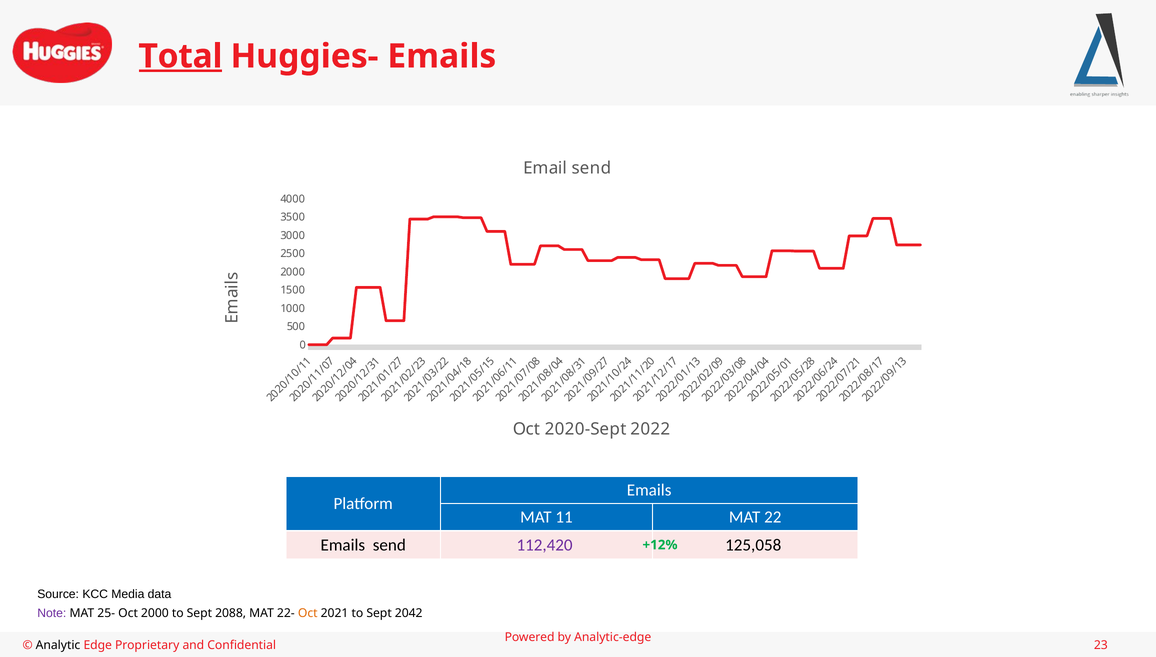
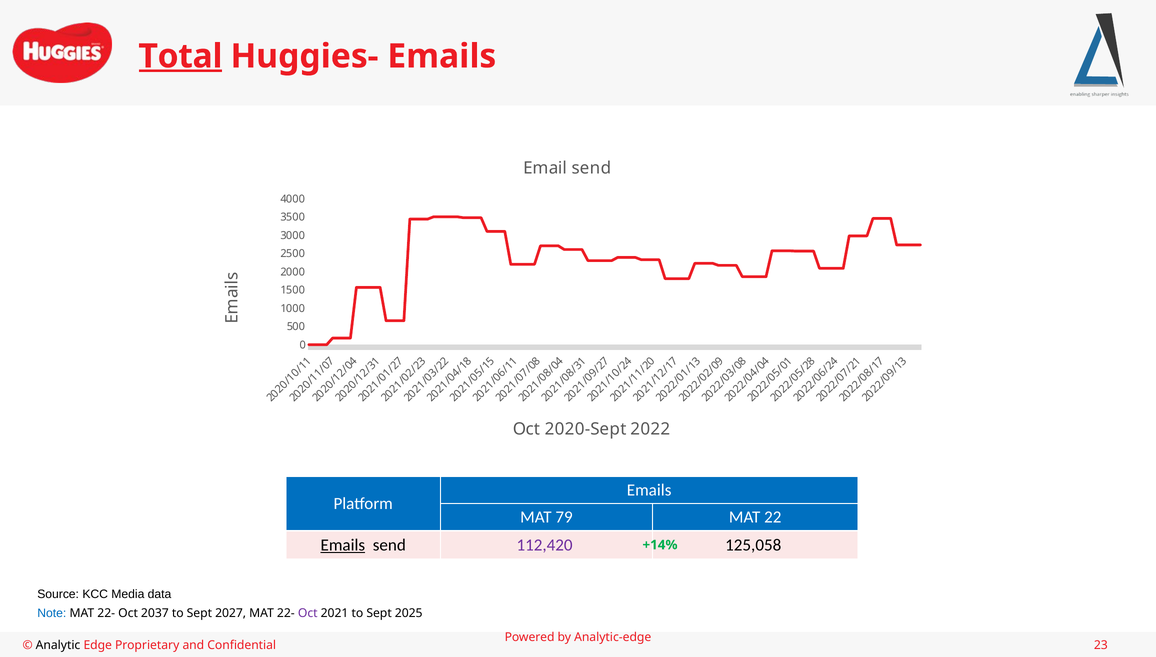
11: 11 -> 79
Emails at (343, 545) underline: none -> present
+12%: +12% -> +14%
Note colour: purple -> blue
25- at (106, 613): 25- -> 22-
Oct 2000: 2000 -> 2037
2088: 2088 -> 2027
Oct at (308, 613) colour: orange -> purple
2042: 2042 -> 2025
